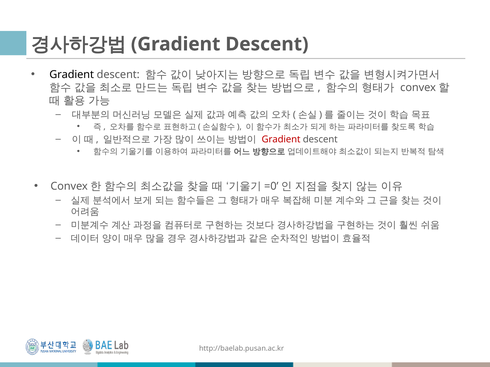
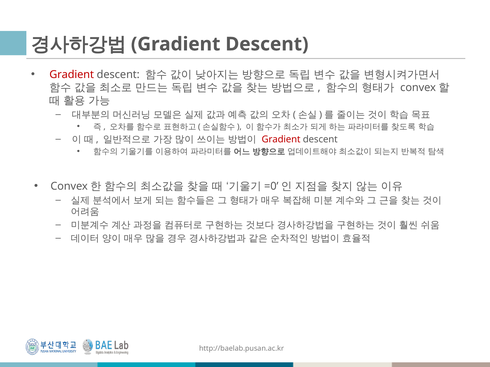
Gradient at (72, 75) colour: black -> red
